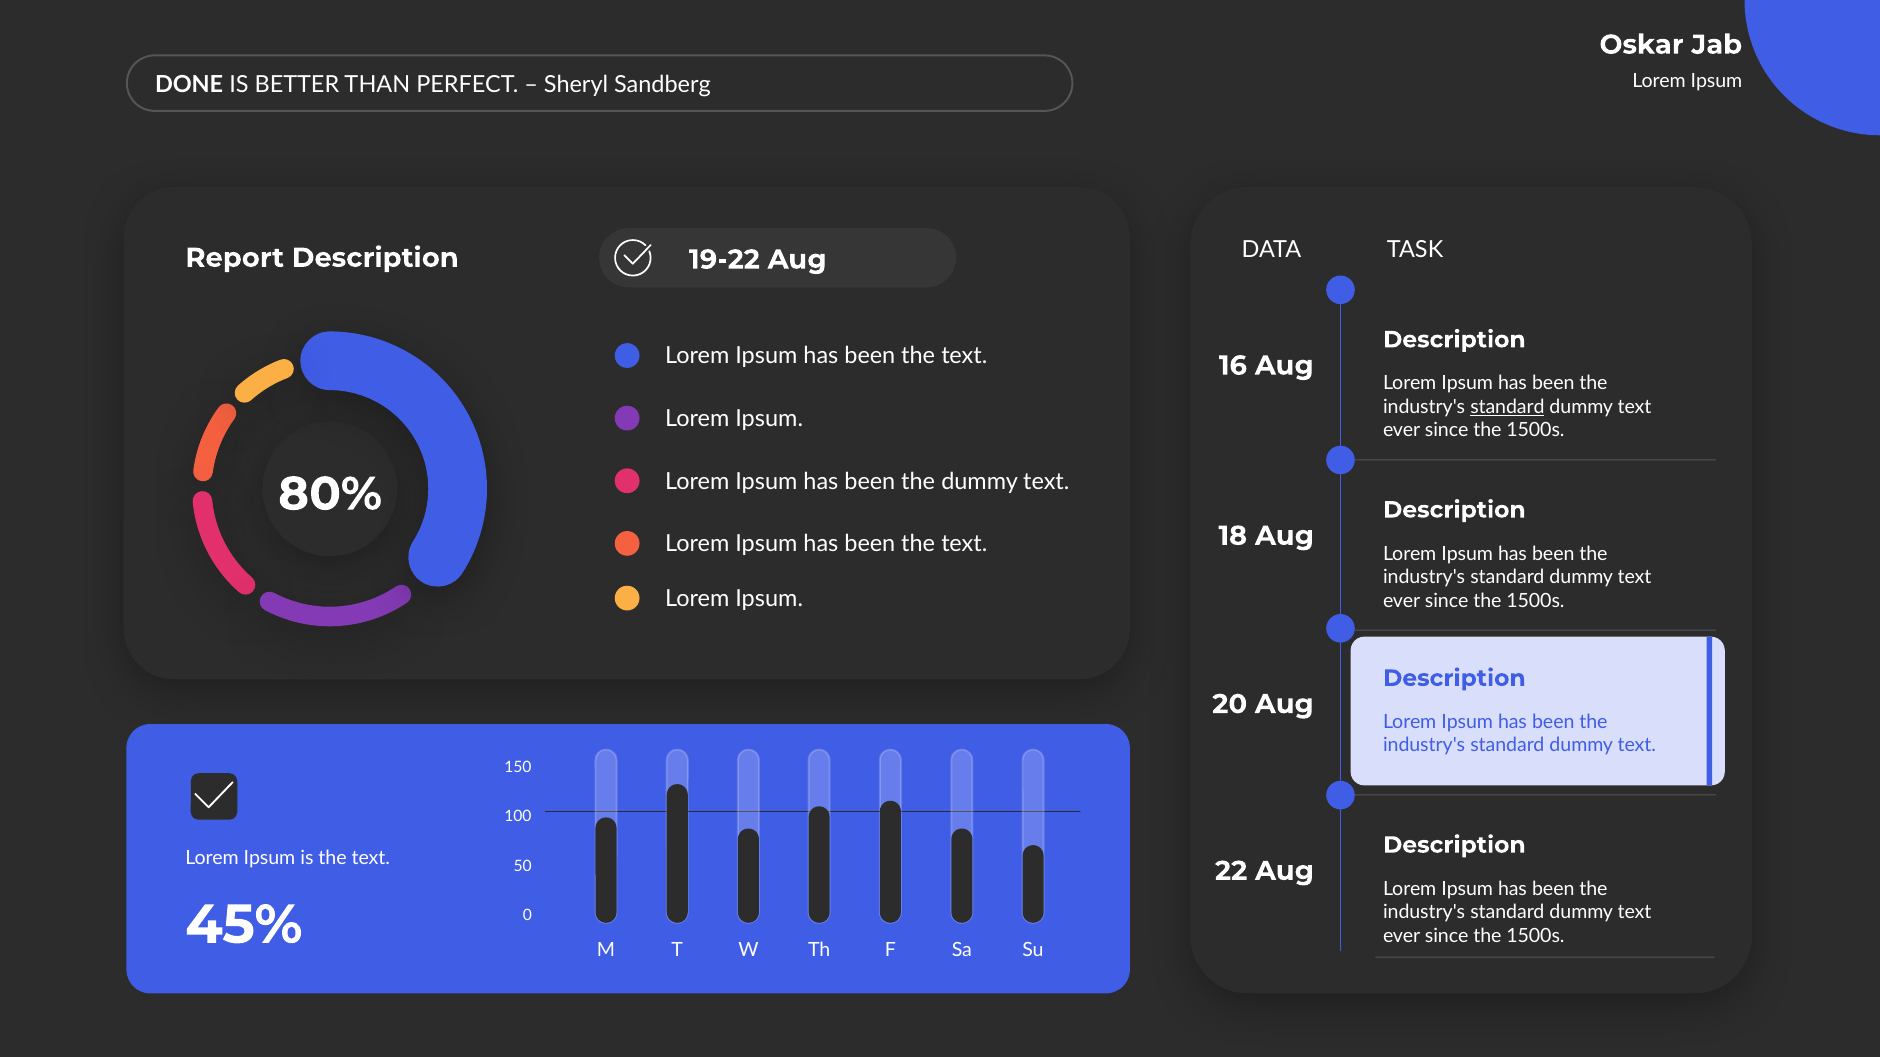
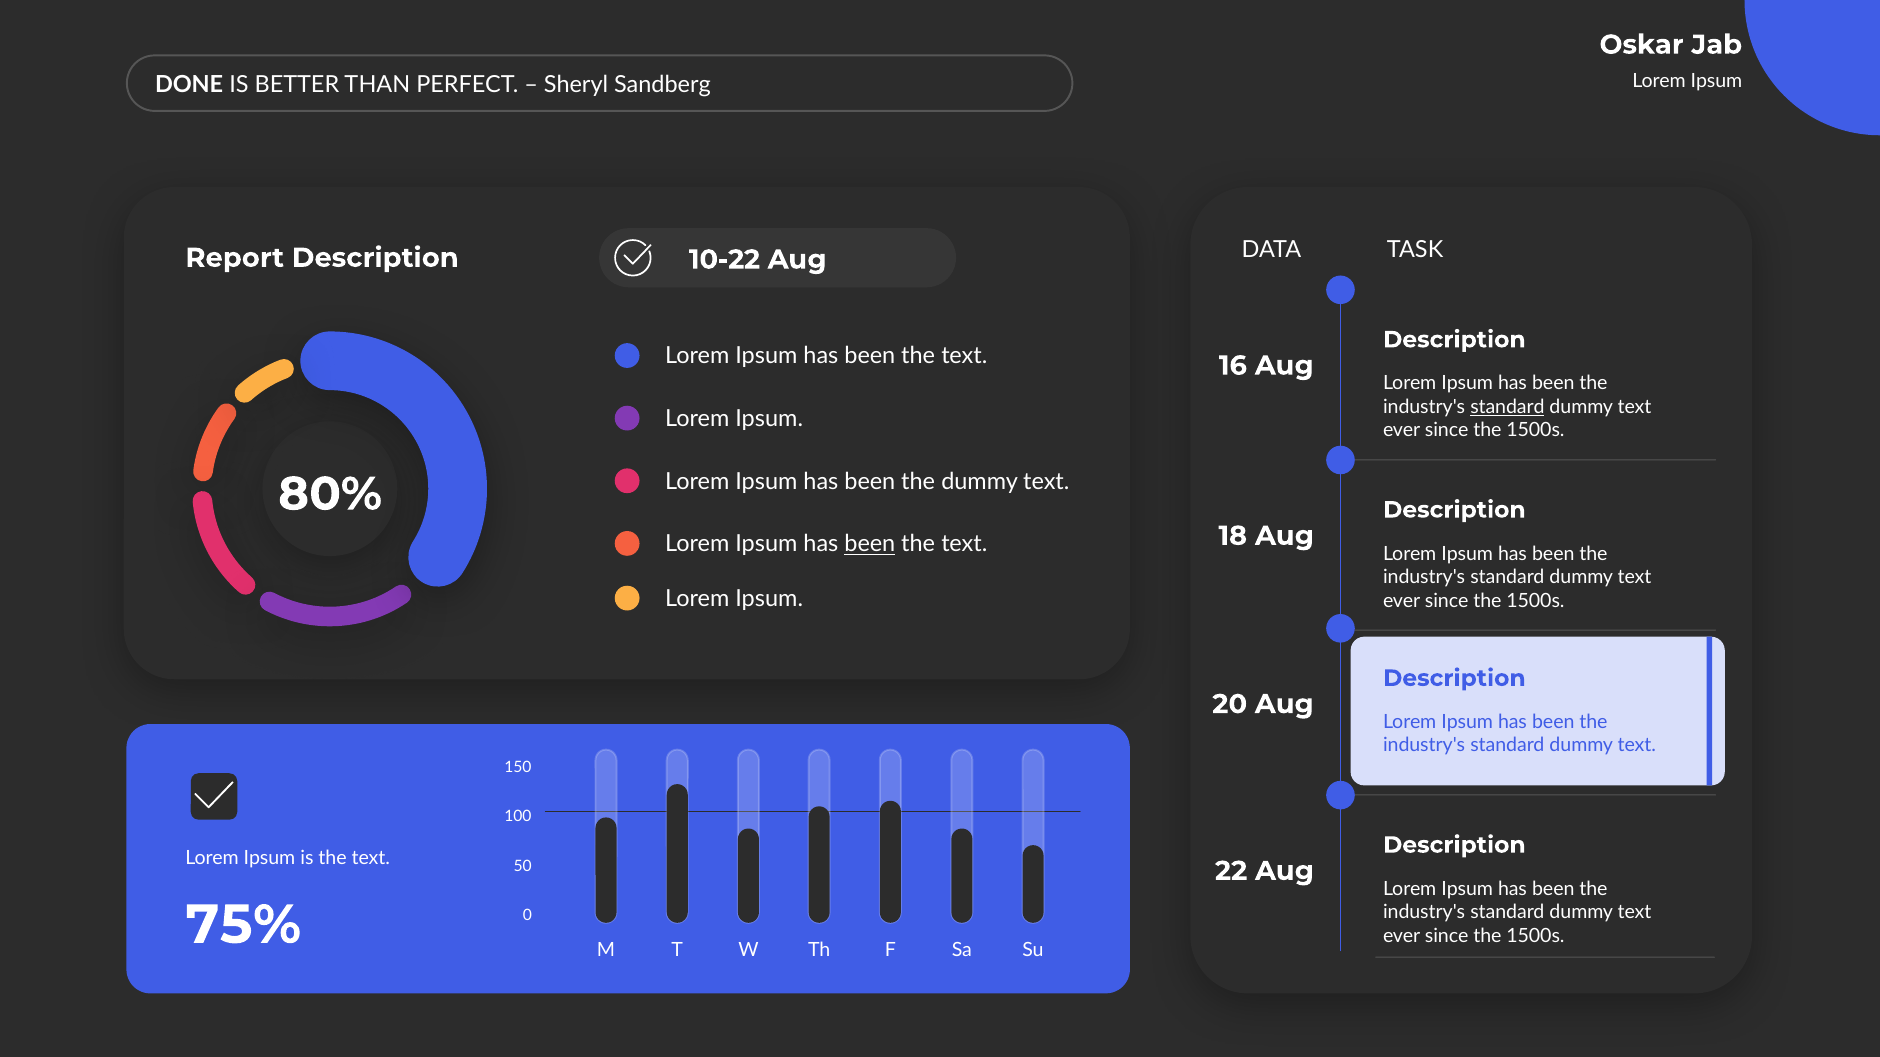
19-22: 19-22 -> 10-22
been at (870, 544) underline: none -> present
45%: 45% -> 75%
